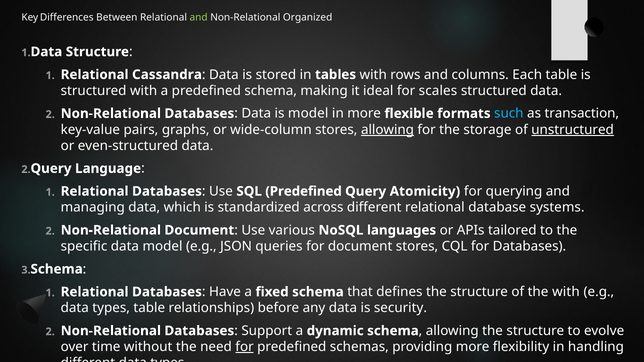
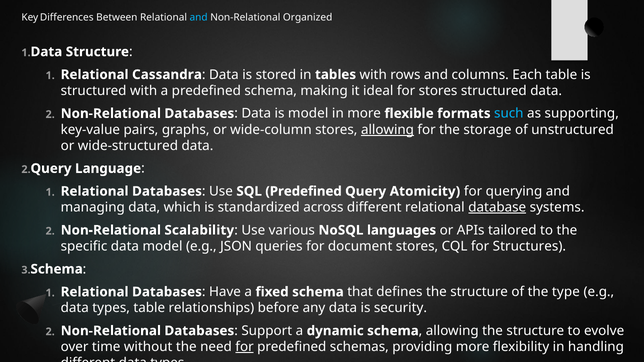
and at (199, 18) colour: light green -> light blue
for scales: scales -> stores
transaction: transaction -> supporting
unstructured underline: present -> none
even-structured: even-structured -> wide-structured
database underline: none -> present
Non-Relational Document: Document -> Scalability
for Databases: Databases -> Structures
the with: with -> type
